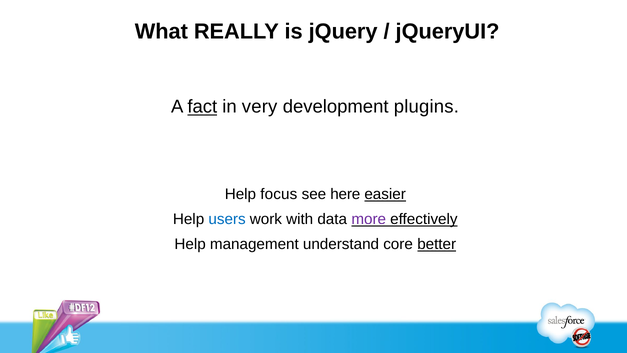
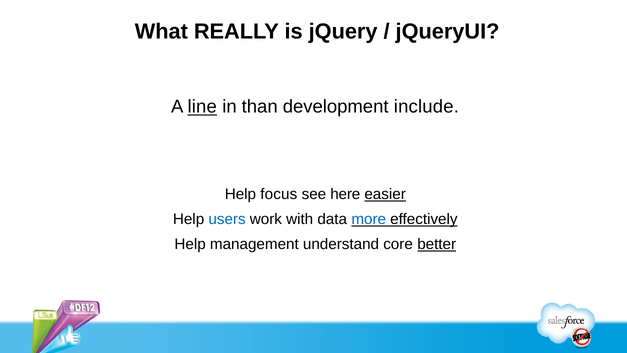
fact: fact -> line
very: very -> than
plugins: plugins -> include
more colour: purple -> blue
